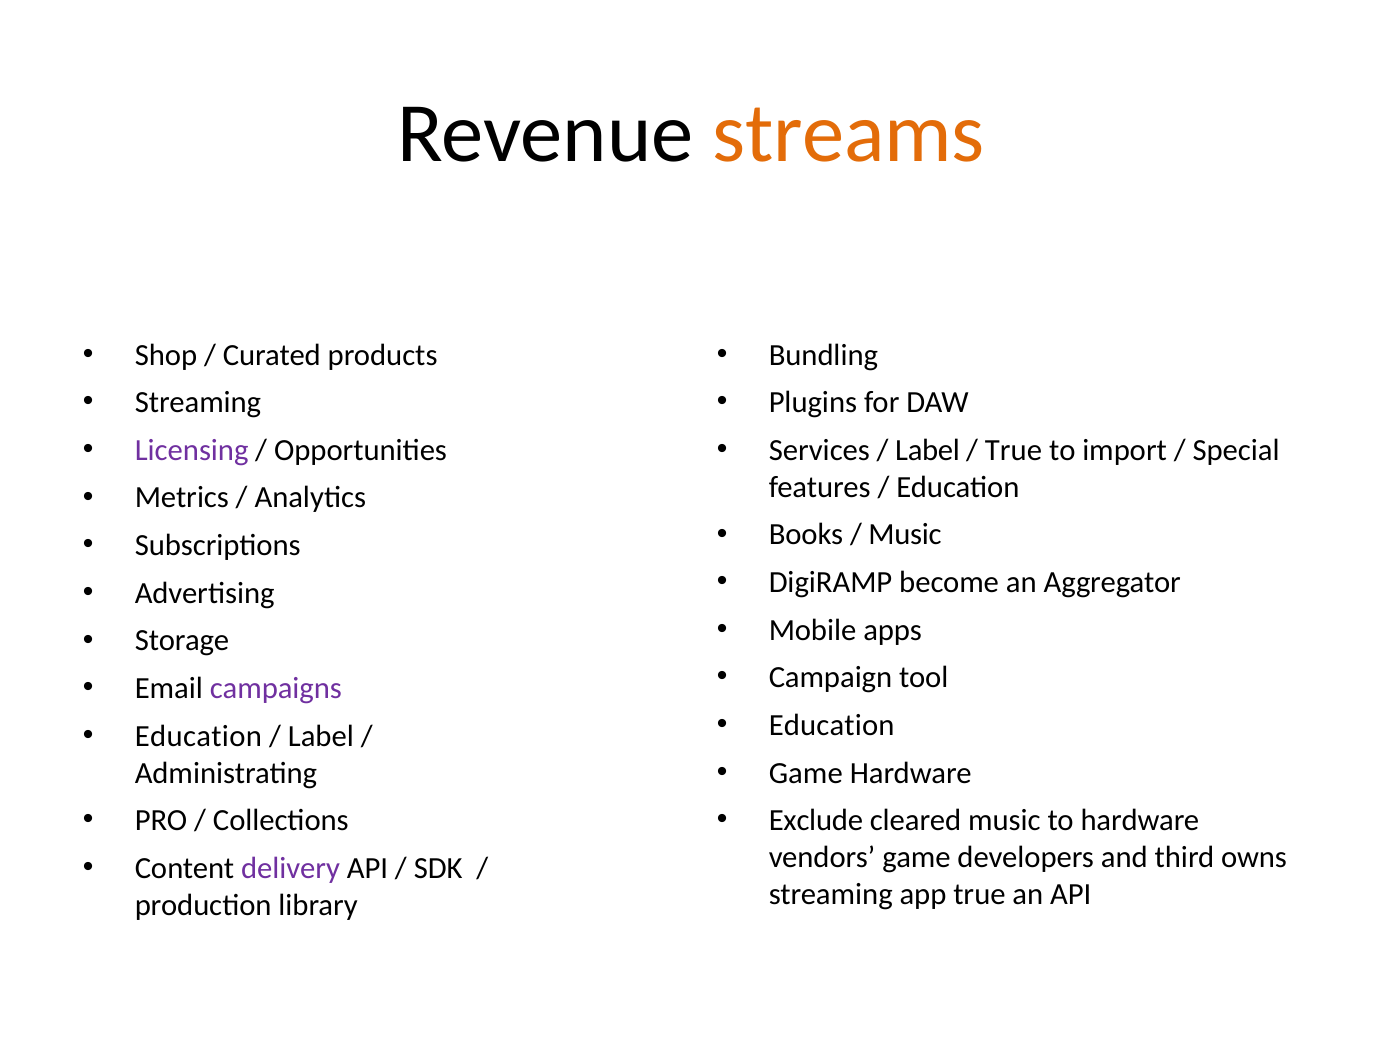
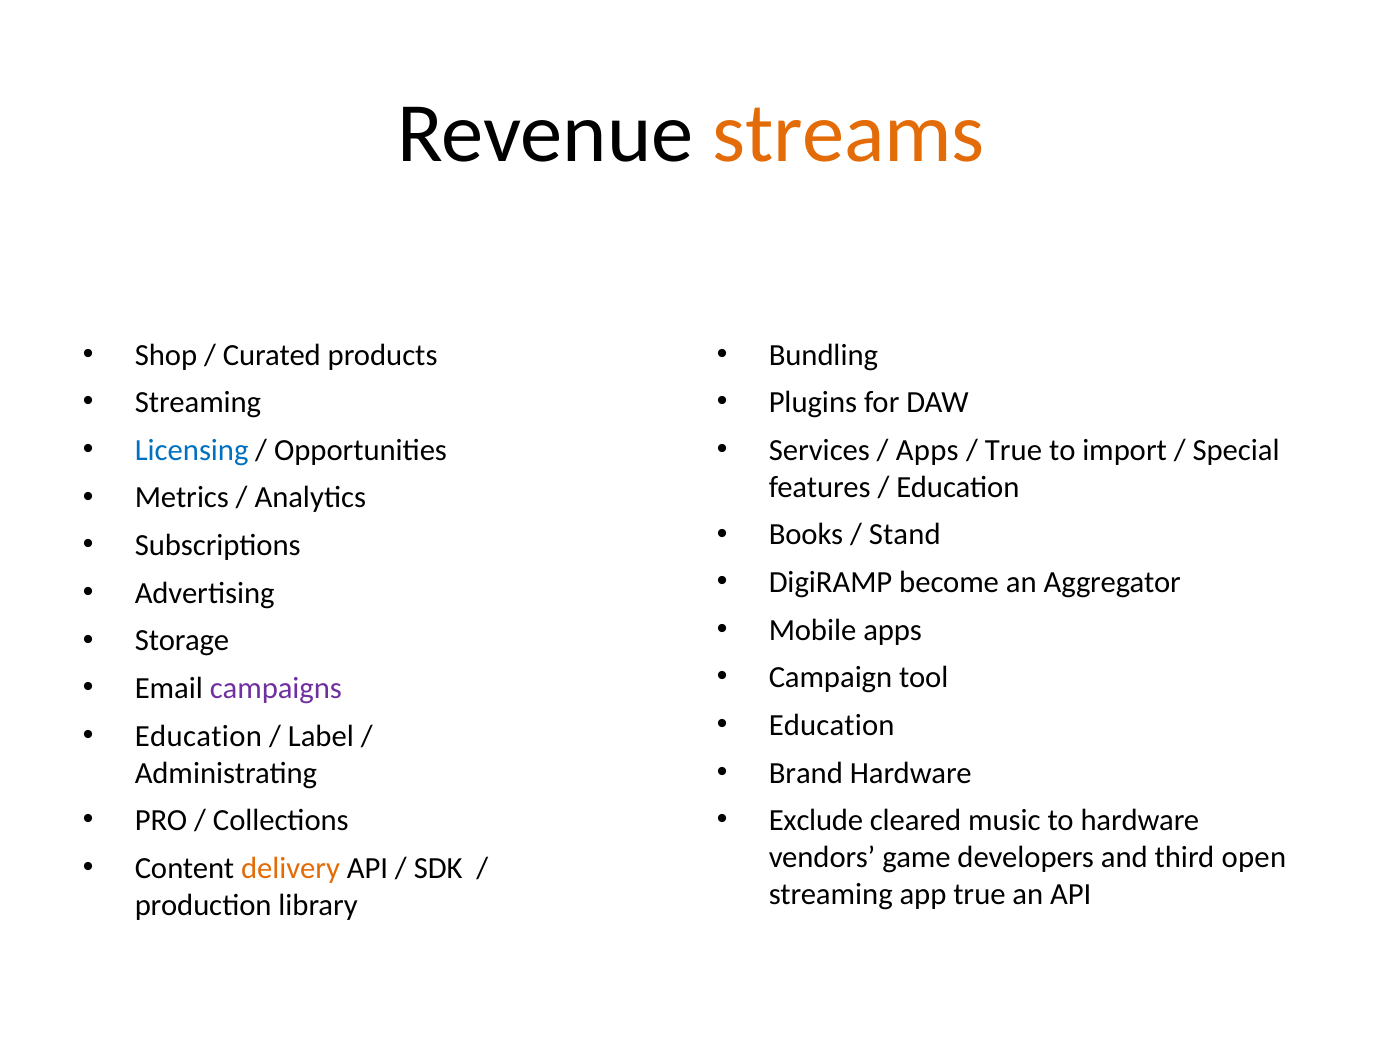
Licensing colour: purple -> blue
Label at (928, 450): Label -> Apps
Music at (905, 535): Music -> Stand
Game at (806, 773): Game -> Brand
owns: owns -> open
delivery colour: purple -> orange
